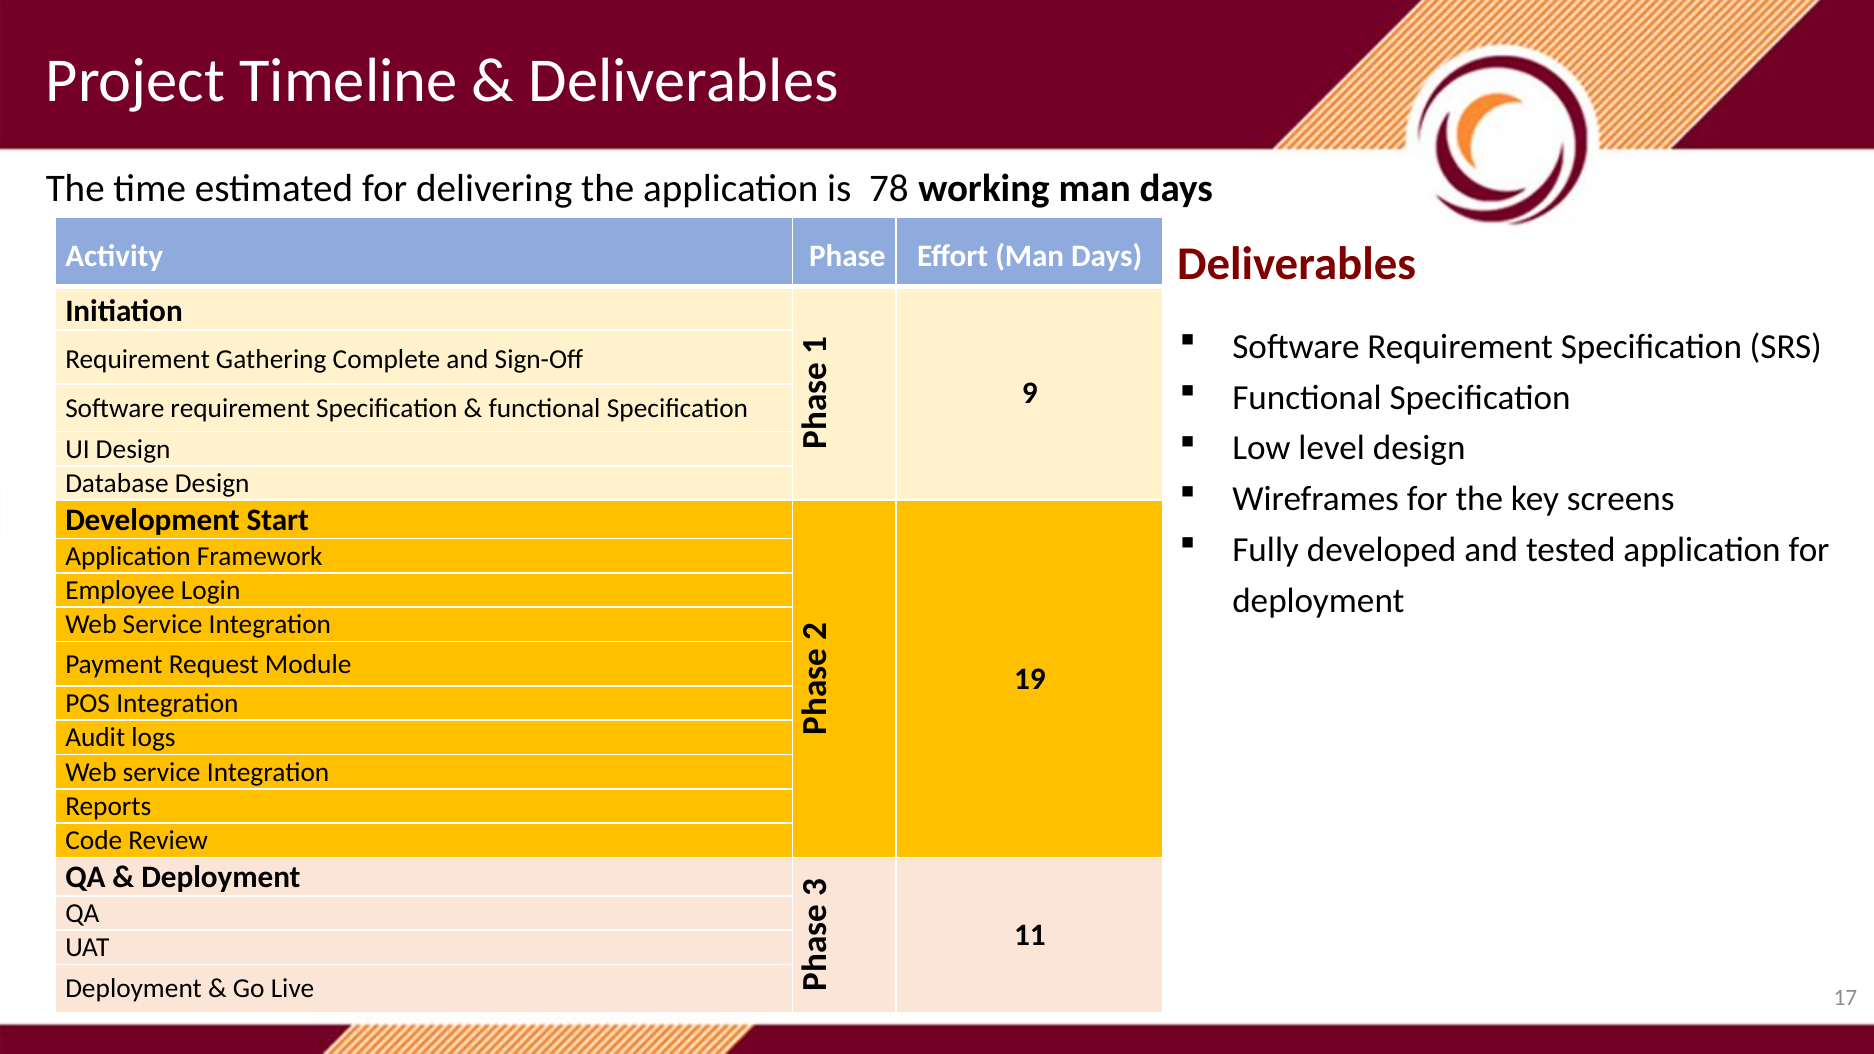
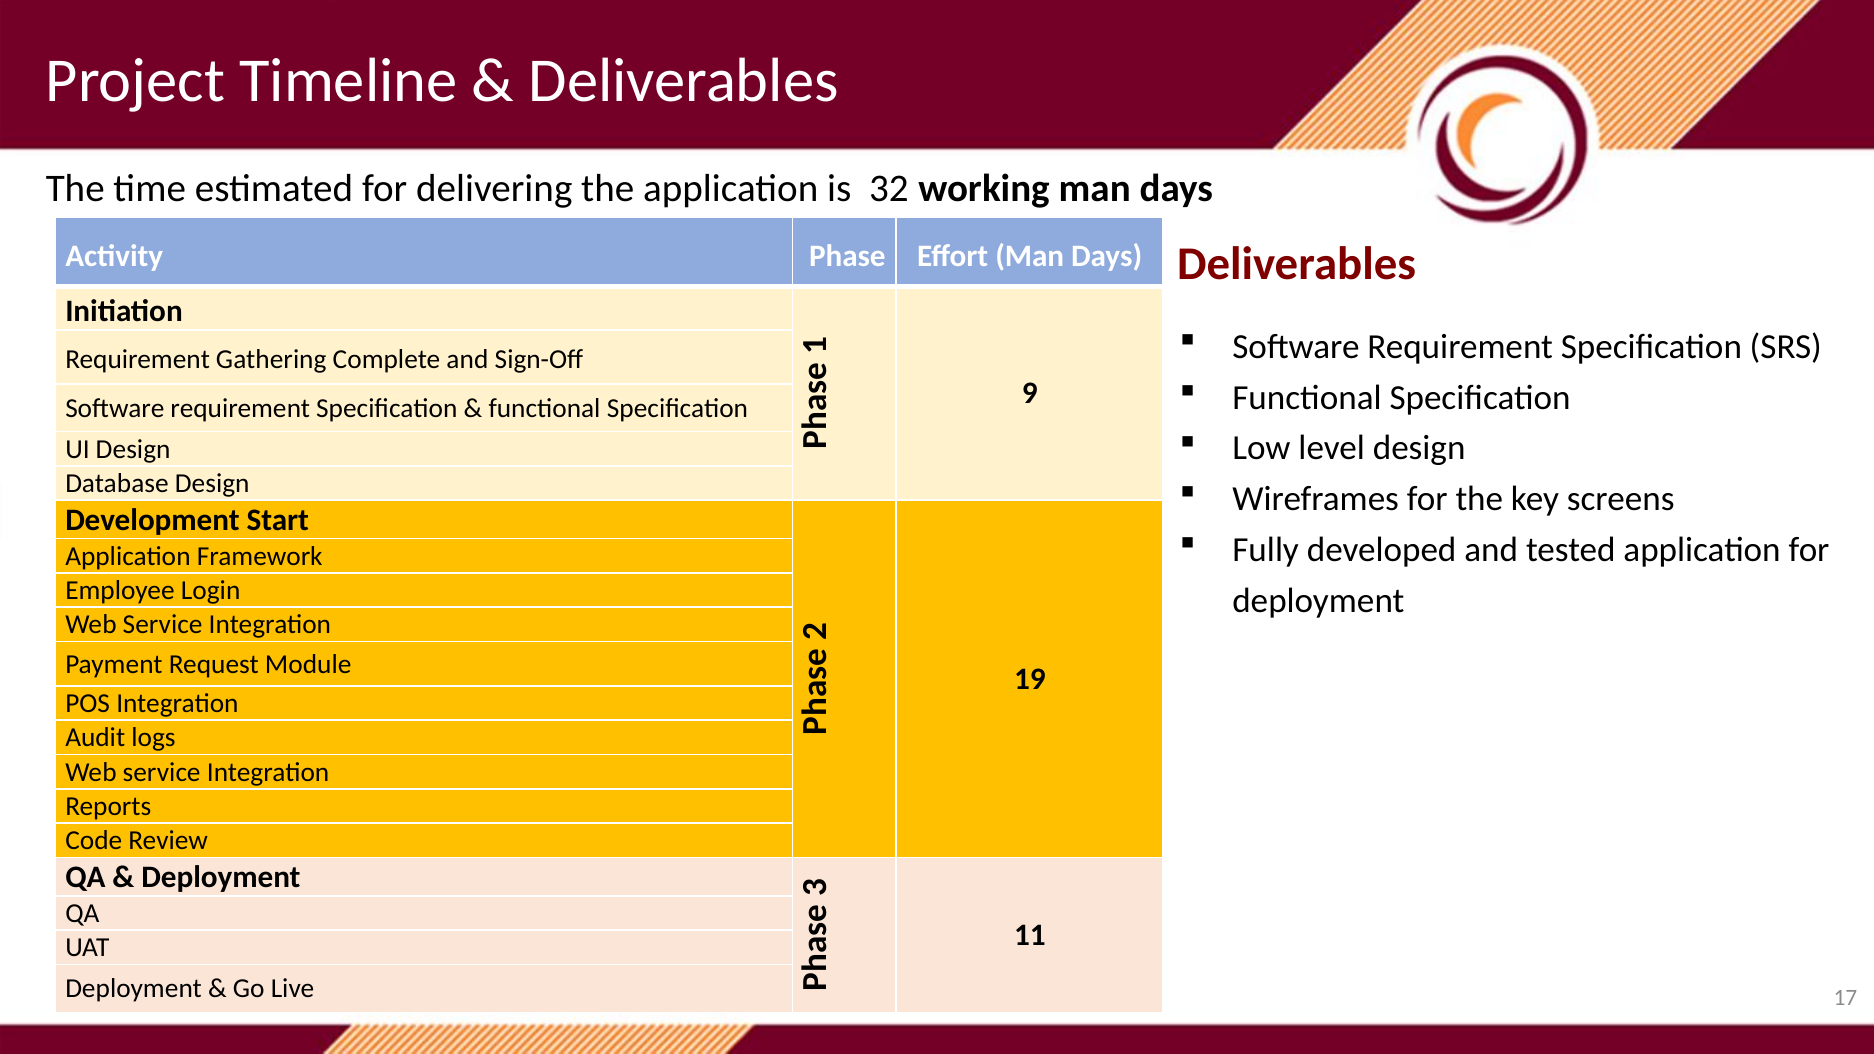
78: 78 -> 32
